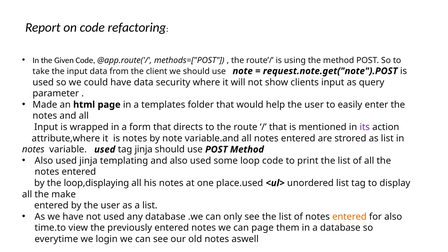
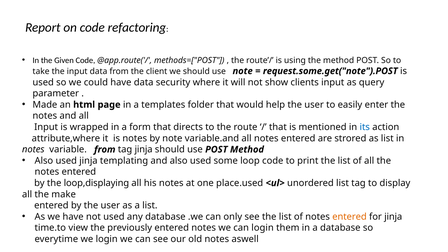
request.note.get("note").POST: request.note.get("note").POST -> request.some.get("note").POST
its colour: purple -> blue
variable used: used -> from
for also: also -> jinja
can page: page -> login
